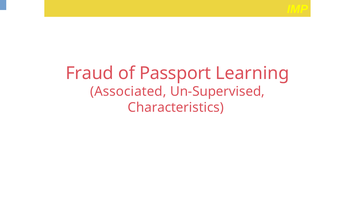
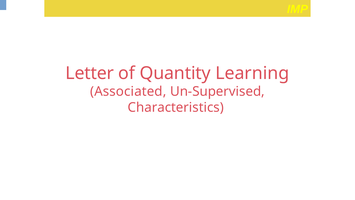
Fraud: Fraud -> Letter
Passport: Passport -> Quantity
